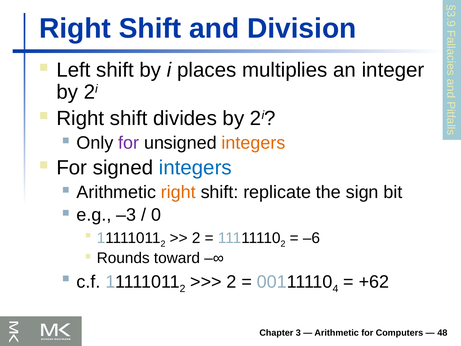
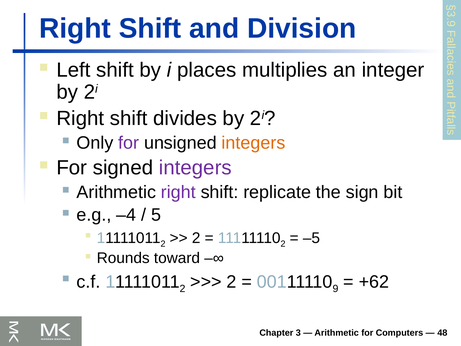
integers at (195, 168) colour: blue -> purple
right at (178, 192) colour: orange -> purple
–3: –3 -> –4
0: 0 -> 5
–6: –6 -> –5
4 at (335, 289): 4 -> 9
